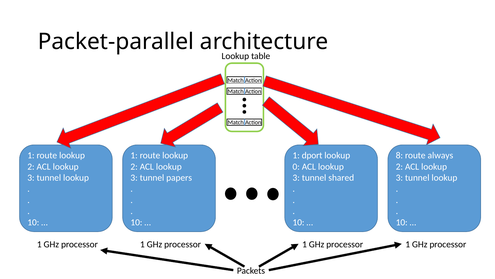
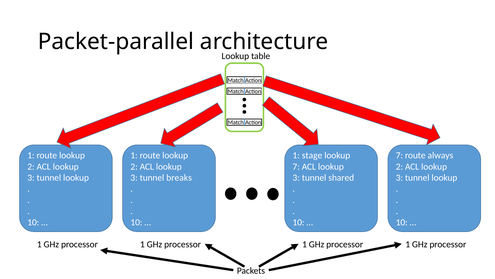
dport: dport -> stage
8 at (399, 155): 8 -> 7
0 at (296, 166): 0 -> 7
papers: papers -> breaks
